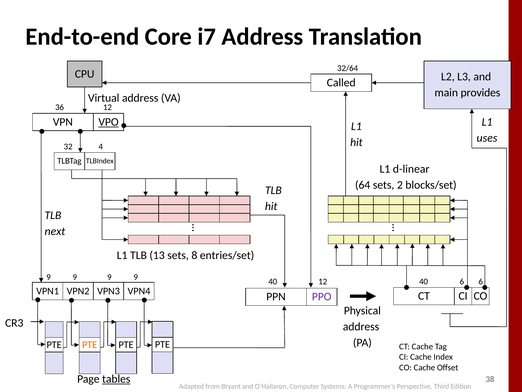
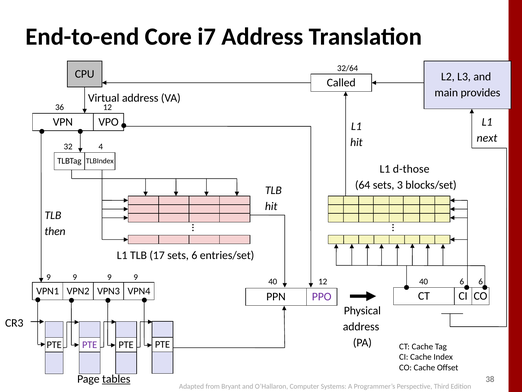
VPO underline: present -> none
uses: uses -> next
d-linear: d-linear -> d-those
2: 2 -> 3
next: next -> then
13: 13 -> 17
sets 8: 8 -> 6
PTE at (90, 344) colour: orange -> purple
